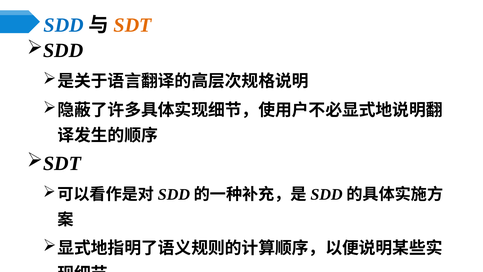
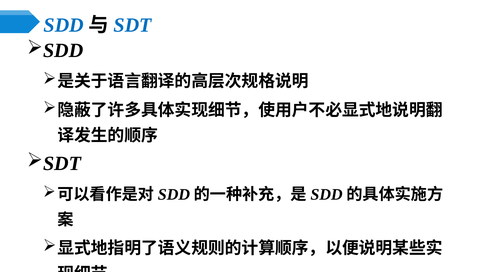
SDT colour: orange -> blue
